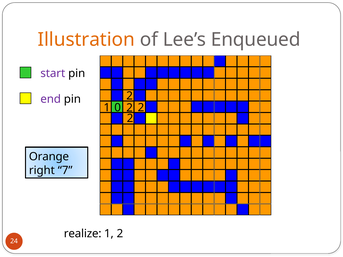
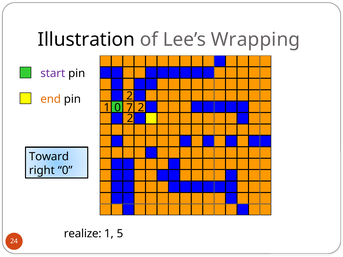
Illustration colour: orange -> black
Enqueued: Enqueued -> Wrapping
end colour: purple -> orange
2 at (130, 108): 2 -> 7
Orange: Orange -> Toward
right 7: 7 -> 0
2 at (120, 234): 2 -> 5
